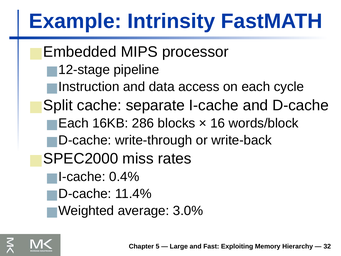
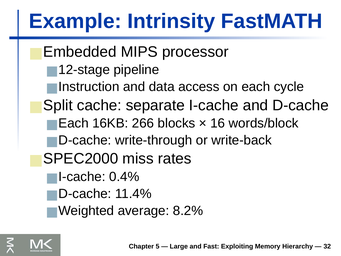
286: 286 -> 266
3.0%: 3.0% -> 8.2%
